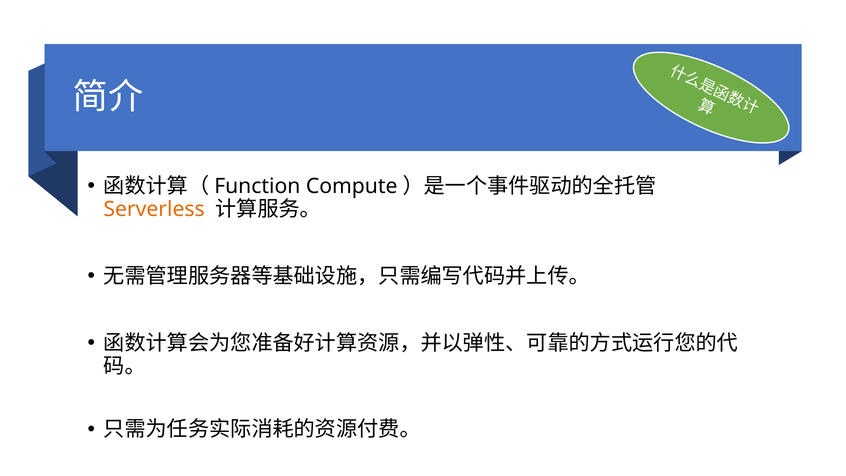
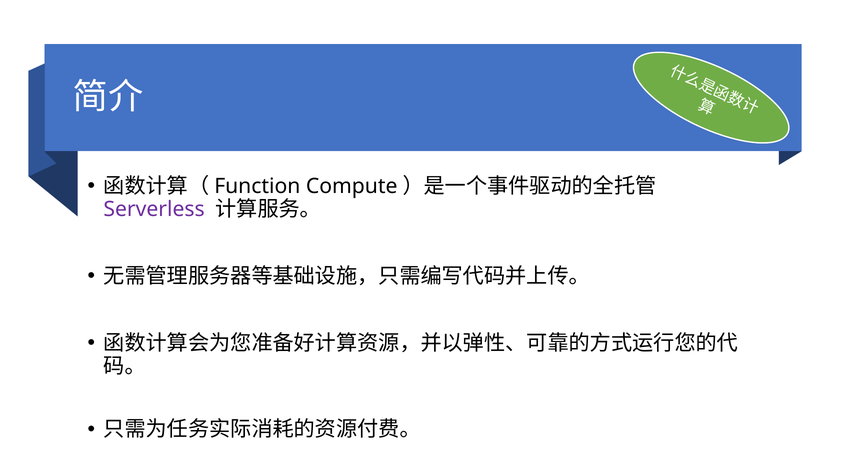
Serverless colour: orange -> purple
